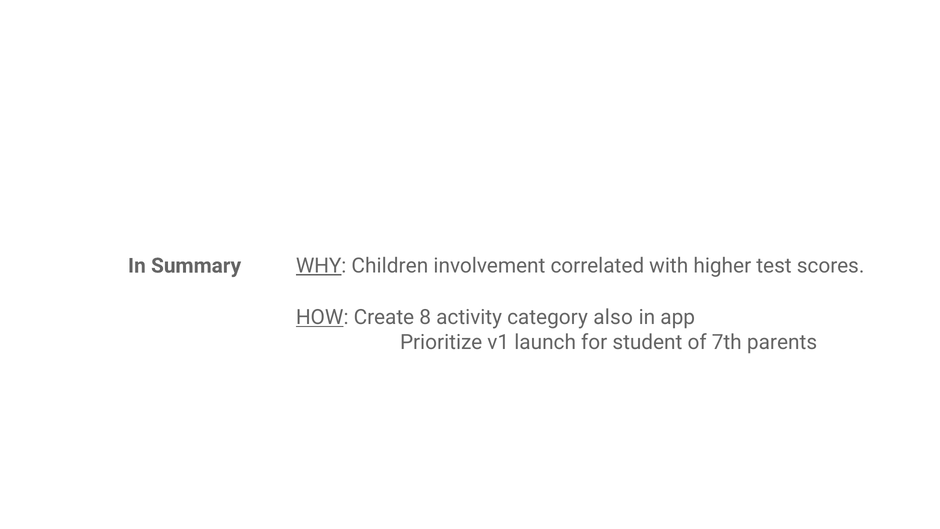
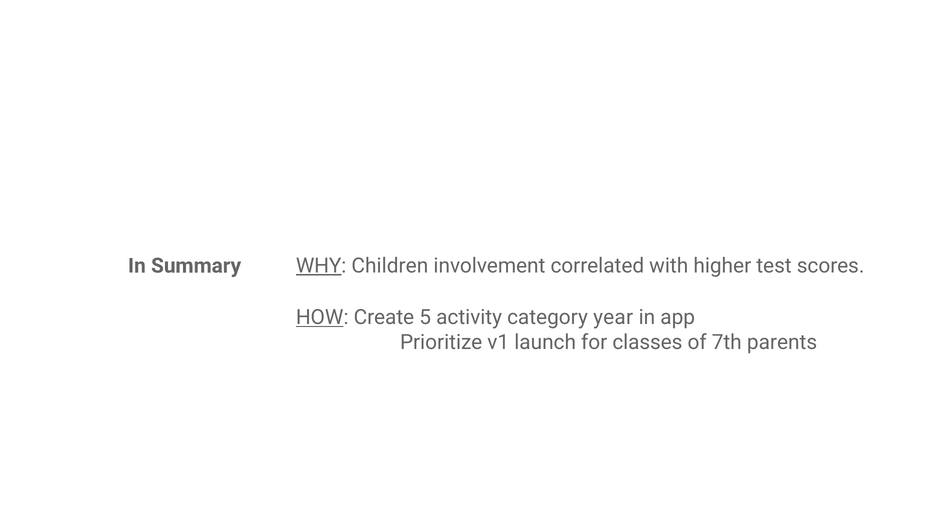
8: 8 -> 5
also: also -> year
student: student -> classes
